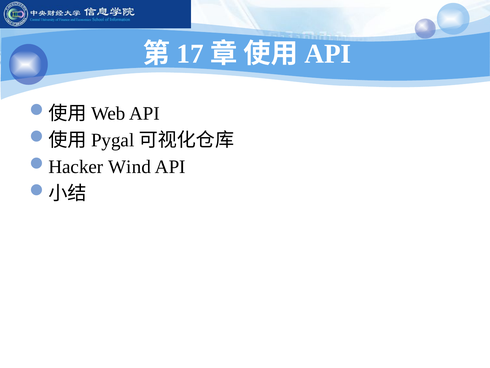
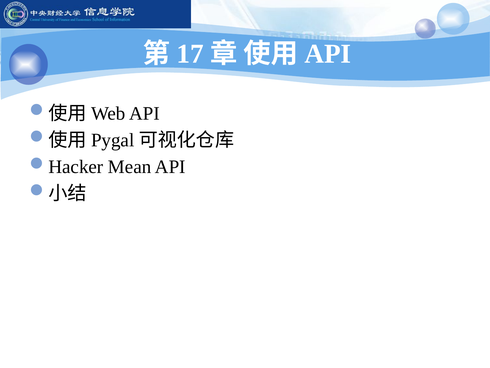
Wind: Wind -> Mean
